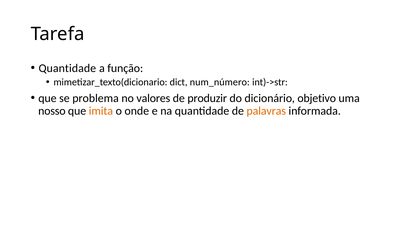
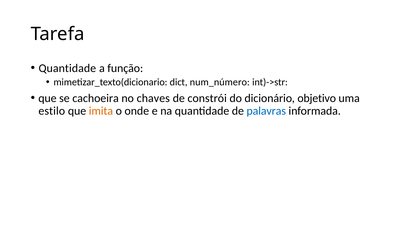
problema: problema -> cachoeira
valores: valores -> chaves
produzir: produzir -> constrói
nosso: nosso -> estilo
palavras colour: orange -> blue
